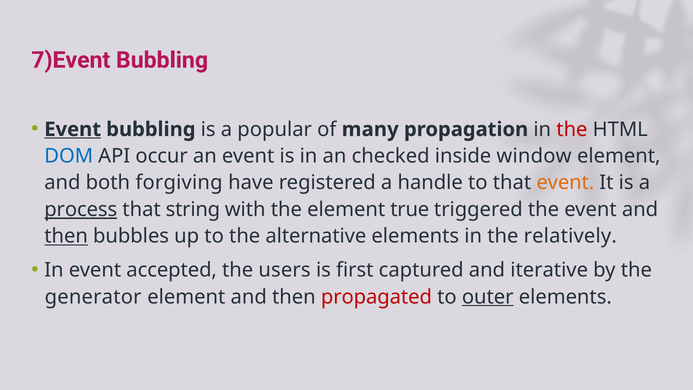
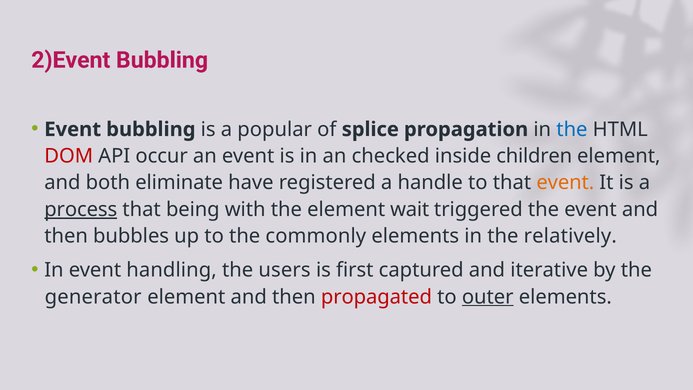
7)Event: 7)Event -> 2)Event
Event at (73, 129) underline: present -> none
many: many -> splice
the at (572, 129) colour: red -> blue
DOM colour: blue -> red
window: window -> children
forgiving: forgiving -> eliminate
string: string -> being
true: true -> wait
then at (66, 236) underline: present -> none
alternative: alternative -> commonly
accepted: accepted -> handling
